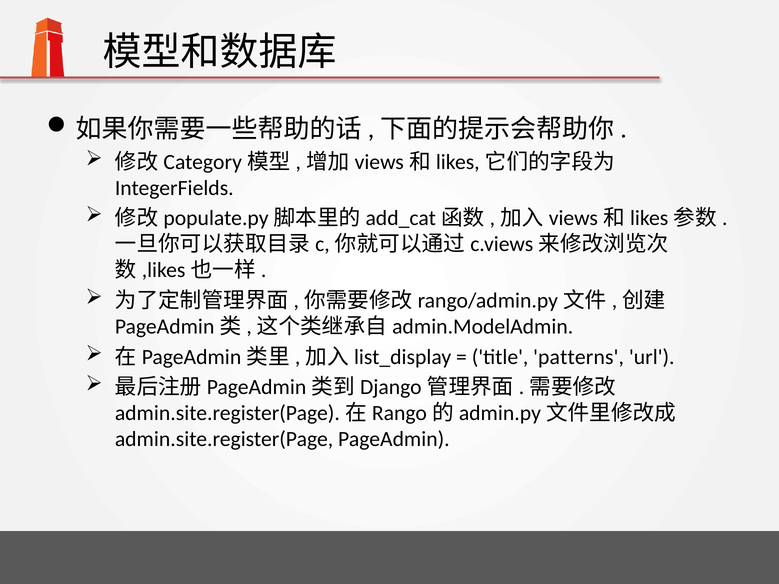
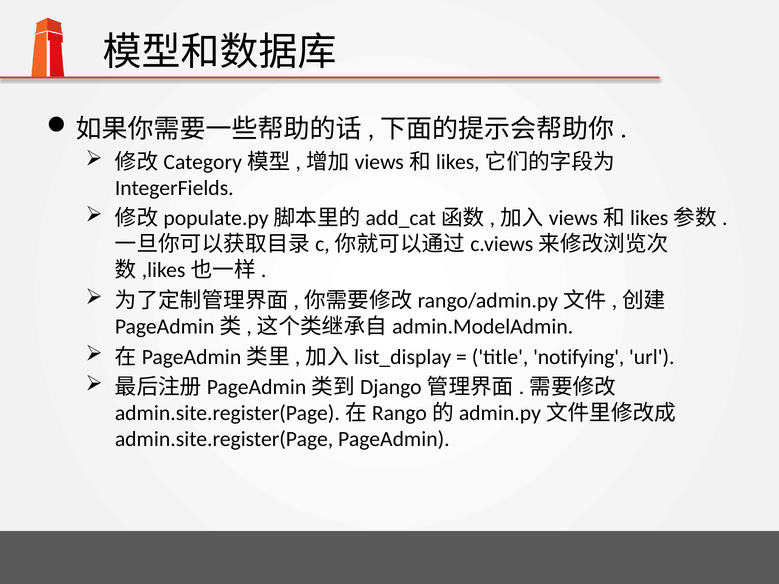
patterns: patterns -> notifying
